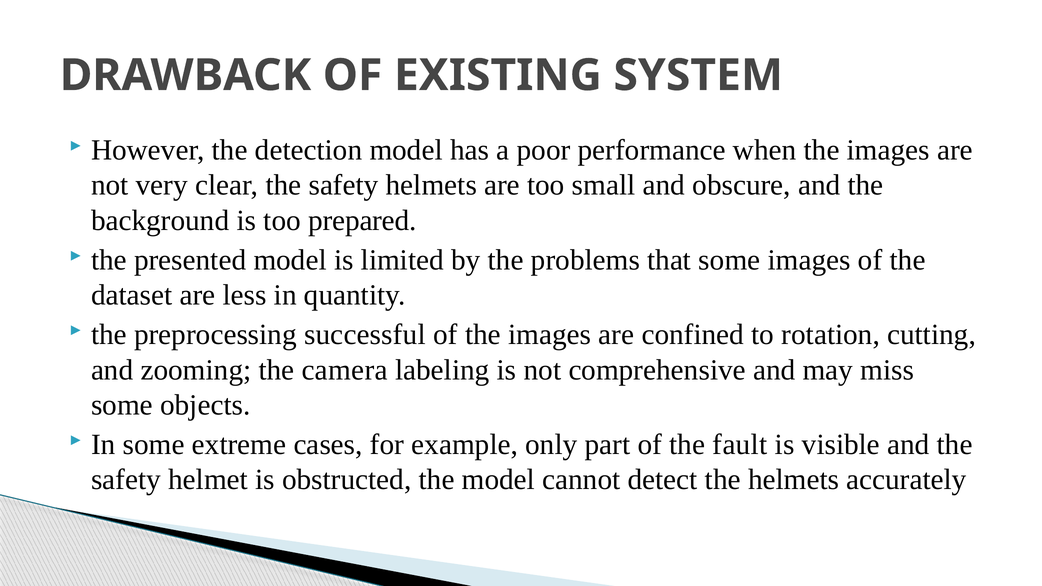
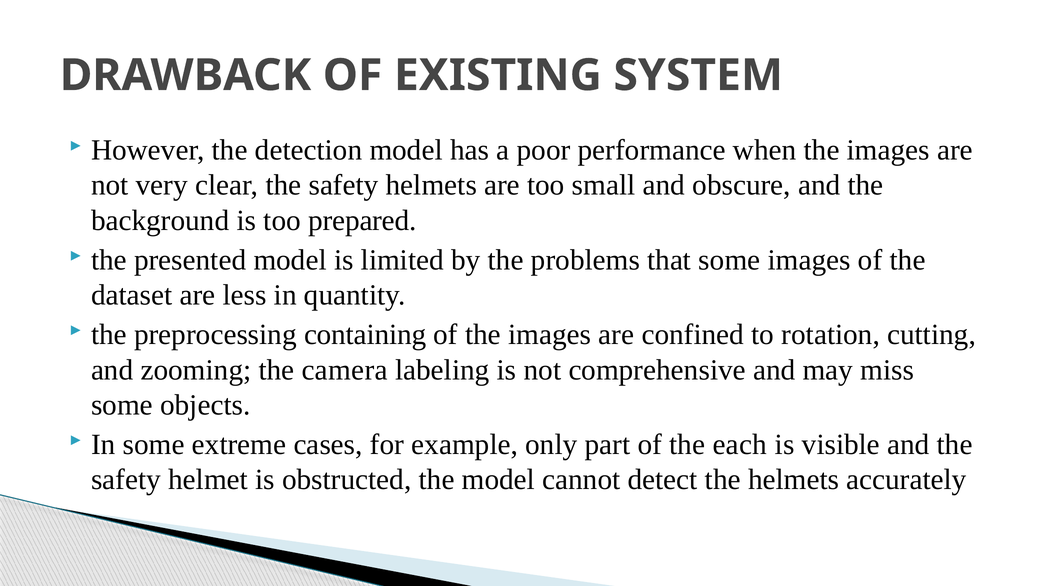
successful: successful -> containing
fault: fault -> each
